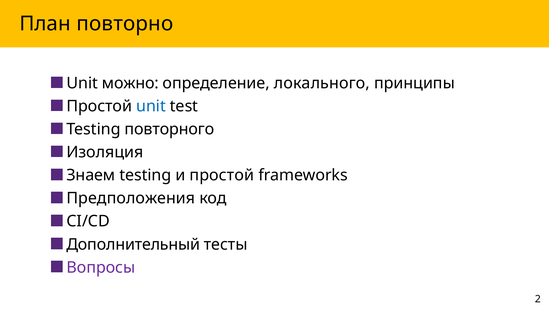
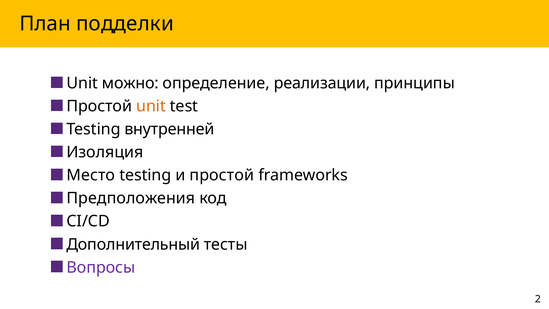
повторно: повторно -> подделки
локального: локального -> реализации
unit at (151, 106) colour: blue -> orange
повторного: повторного -> внутренней
Знаем: Знаем -> Место
